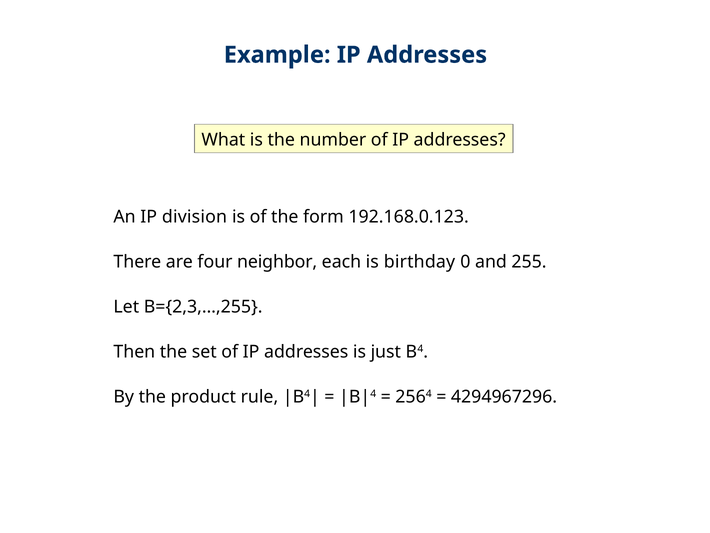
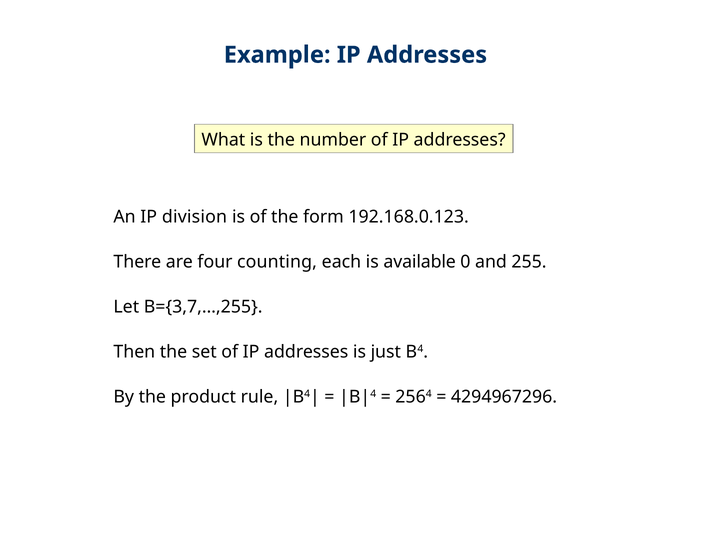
neighbor: neighbor -> counting
birthday: birthday -> available
B={2,3,…,255: B={2,3,…,255 -> B={3,7,…,255
